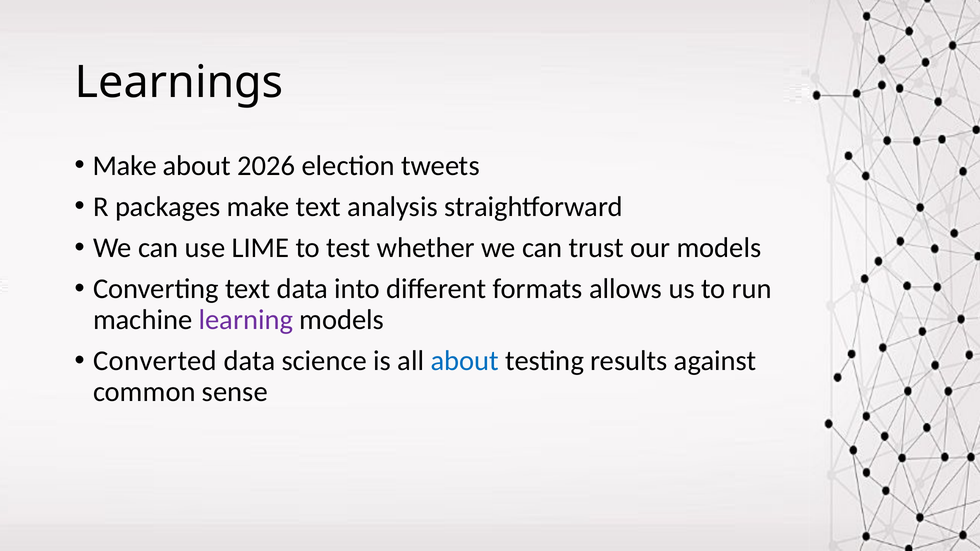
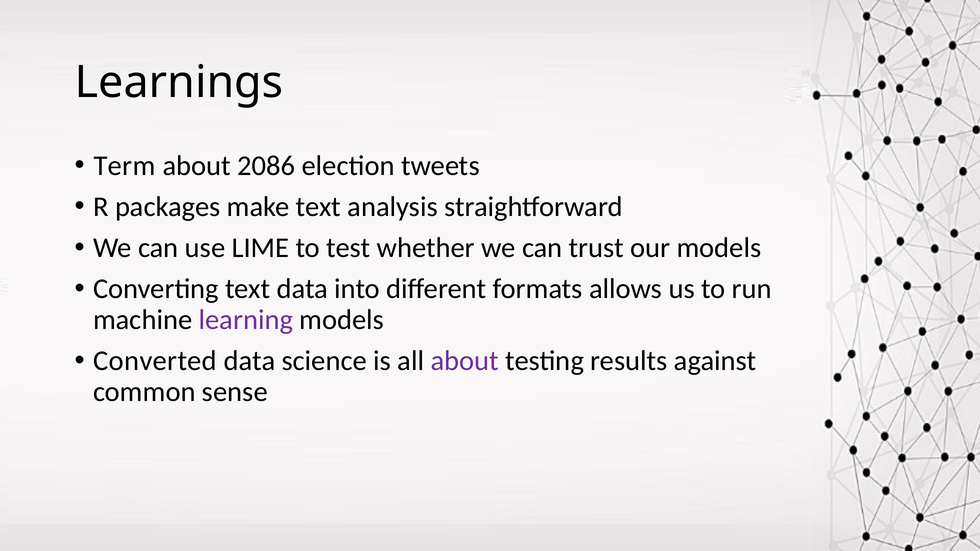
Make at (125, 166): Make -> Term
2026: 2026 -> 2086
about at (465, 361) colour: blue -> purple
